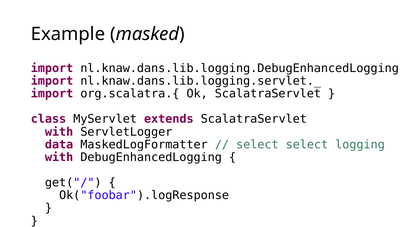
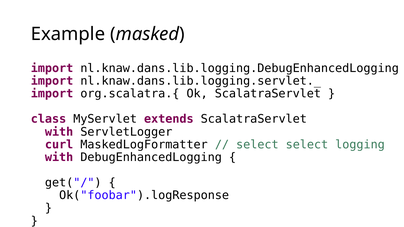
data: data -> curl
